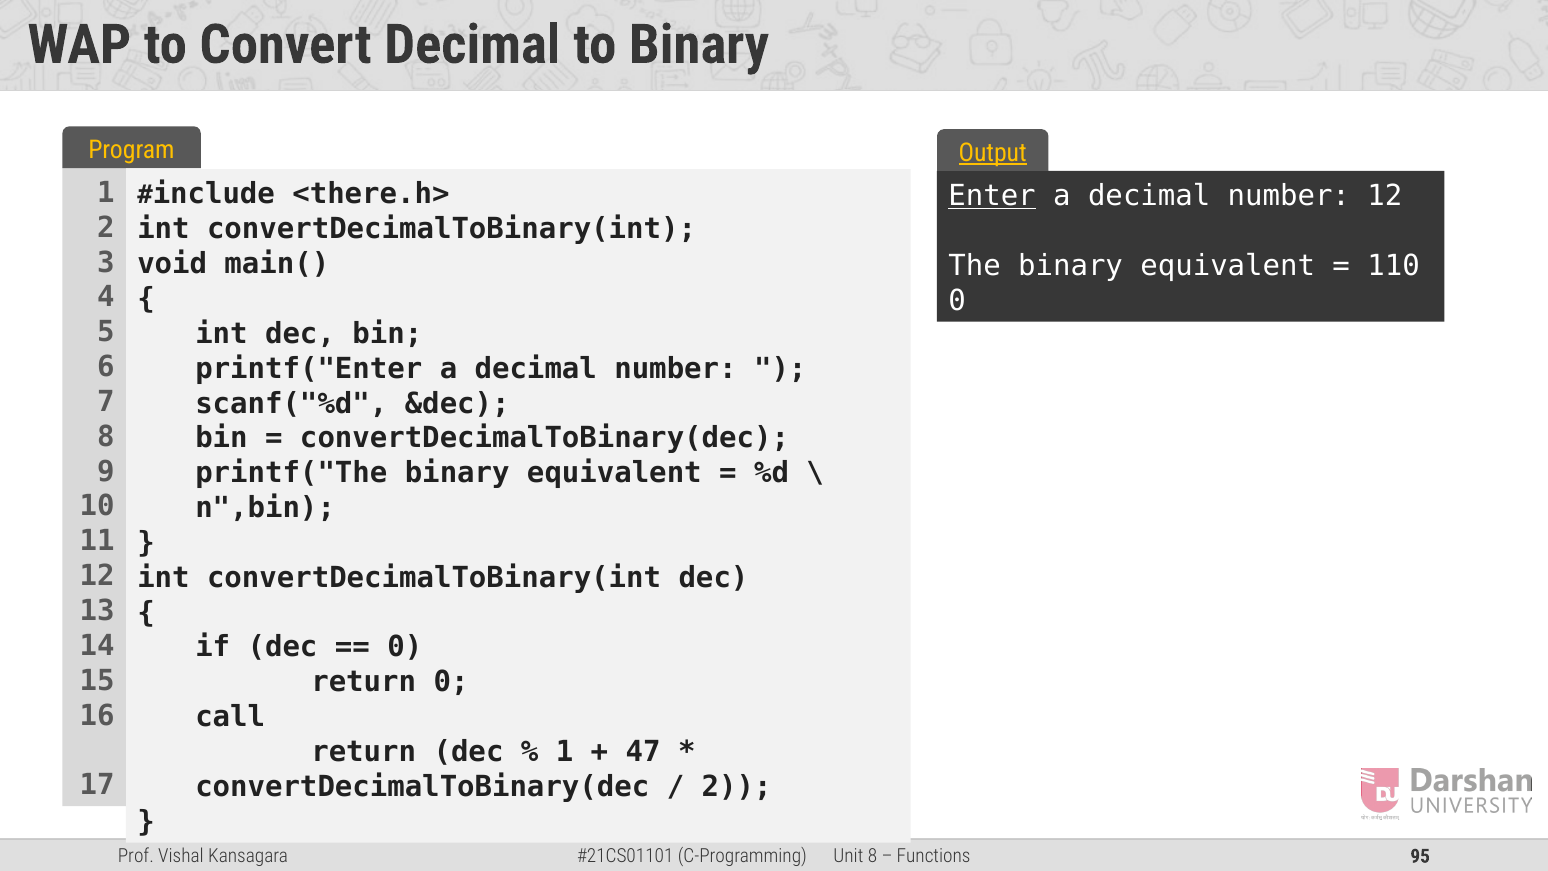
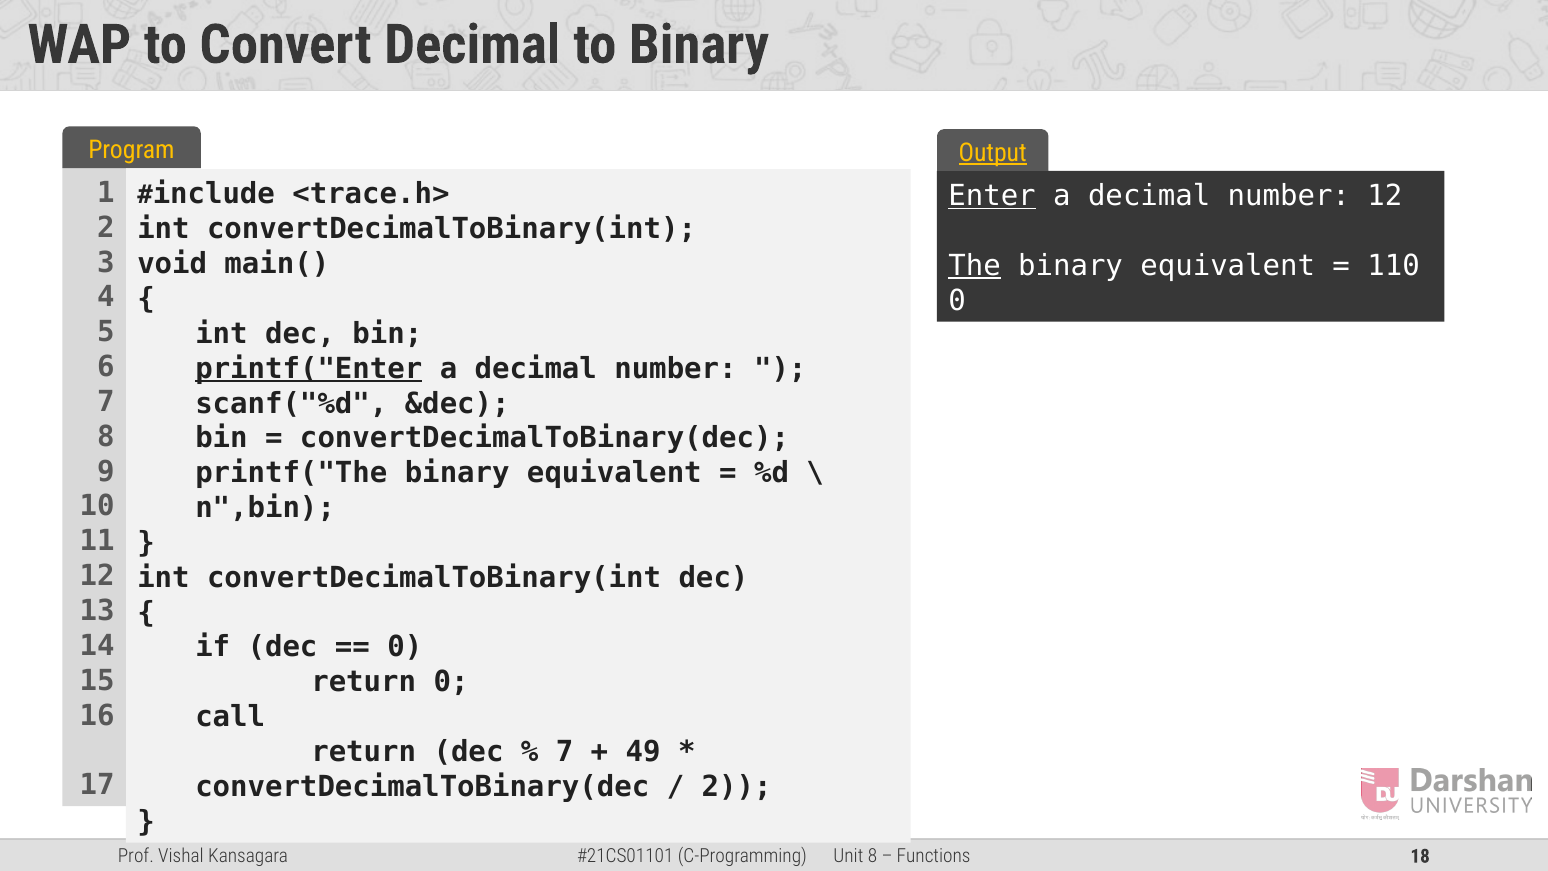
<there.h>: <there.h> -> <trace.h>
The underline: none -> present
printf("Enter underline: none -> present
1 at (565, 752): 1 -> 7
47: 47 -> 49
95: 95 -> 18
